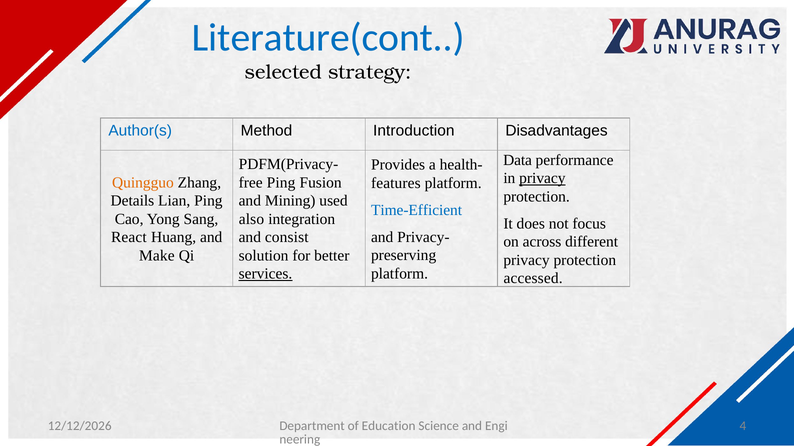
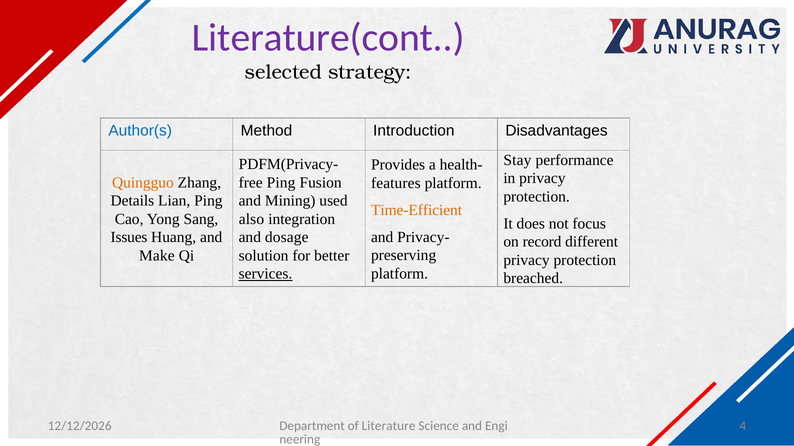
Literature(cont colour: blue -> purple
Data: Data -> Stay
privacy at (542, 178) underline: present -> none
Time-Efficient colour: blue -> orange
React: React -> Issues
consist: consist -> dosage
across: across -> record
accessed: accessed -> breached
Education: Education -> Literature
